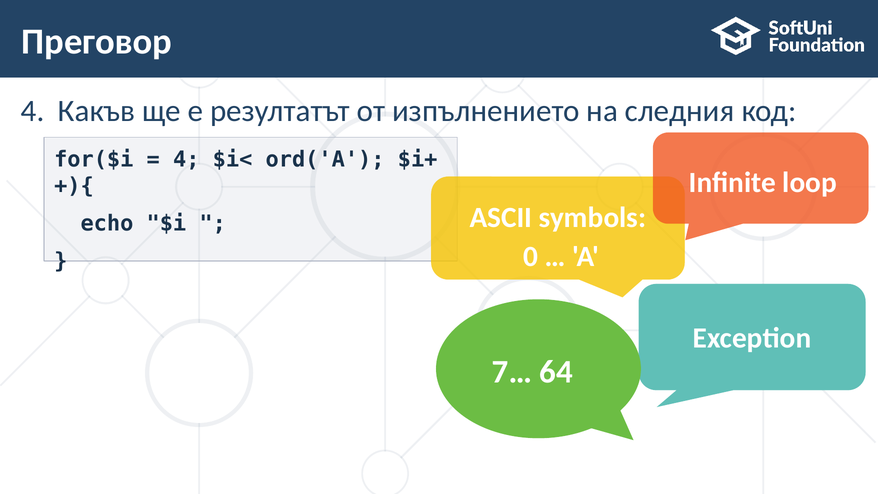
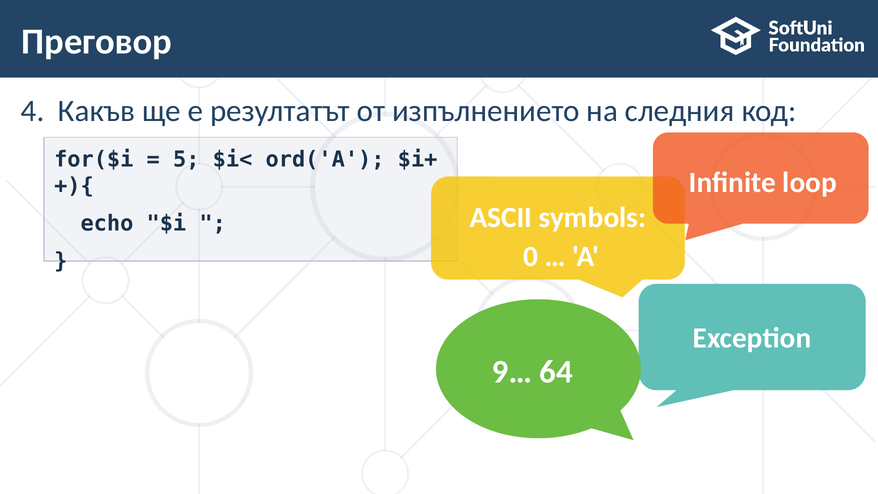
4 at (186, 160): 4 -> 5
7…: 7… -> 9…
